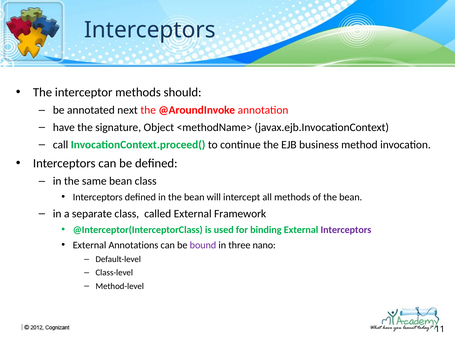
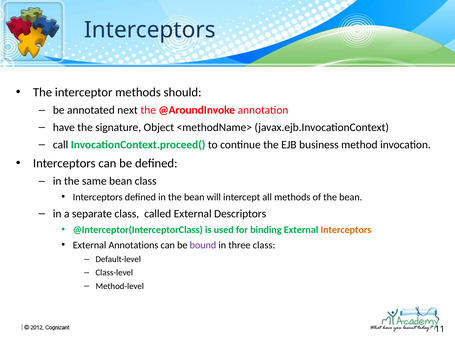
Framework: Framework -> Descriptors
Interceptors at (346, 230) colour: purple -> orange
three nano: nano -> class
